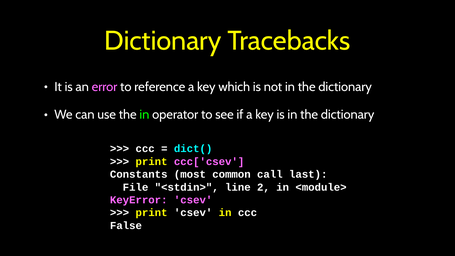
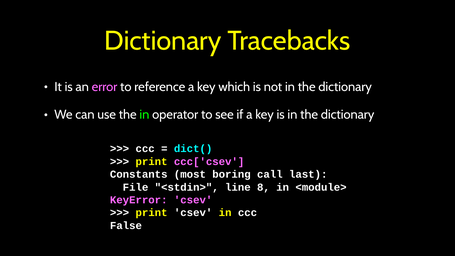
common: common -> boring
2: 2 -> 8
